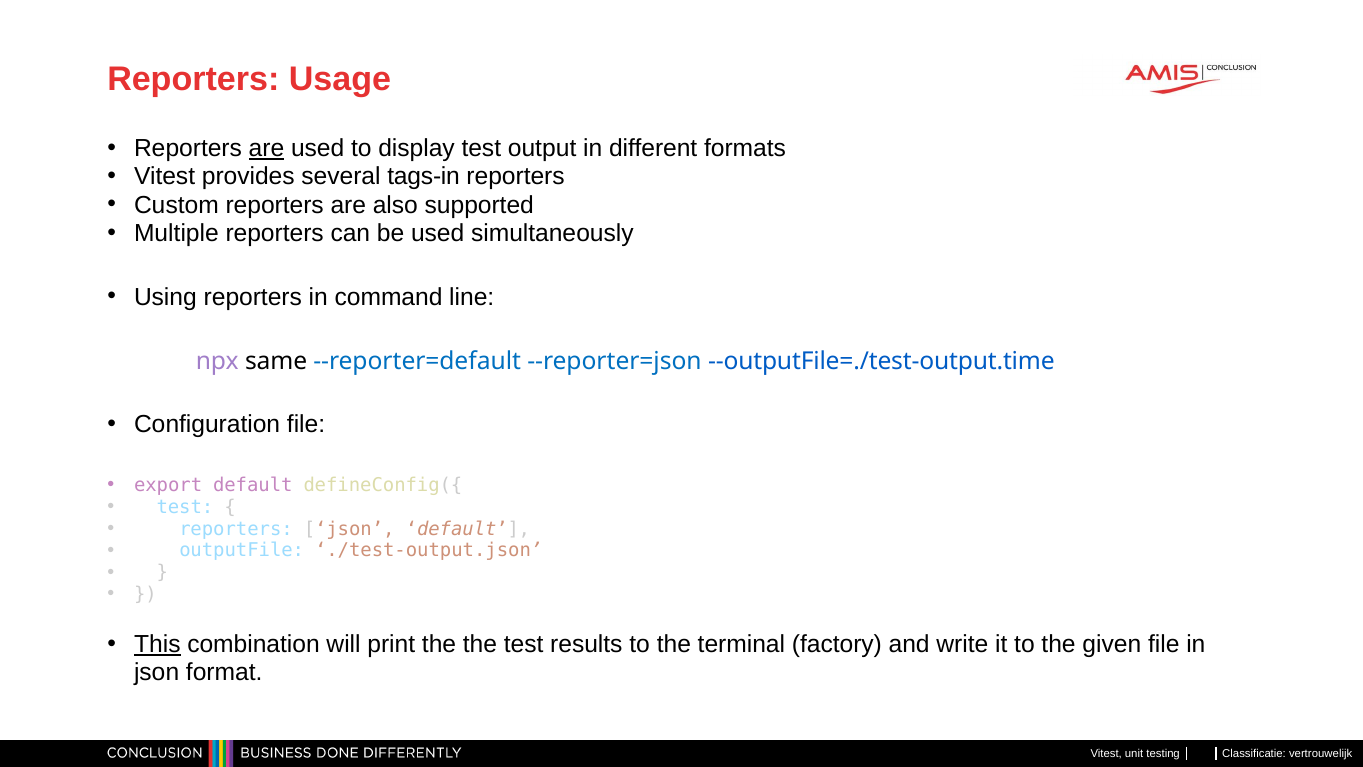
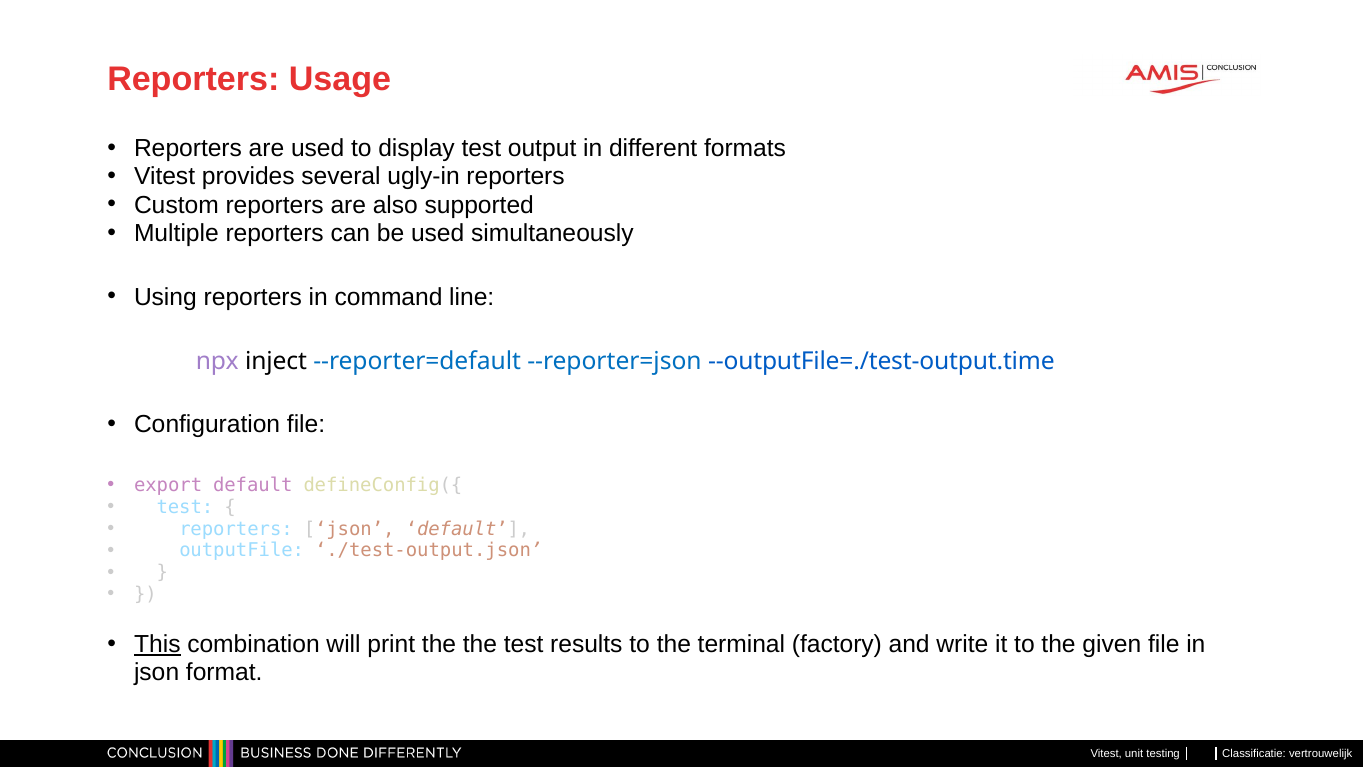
are at (266, 148) underline: present -> none
tags-in: tags-in -> ugly-in
same: same -> inject
